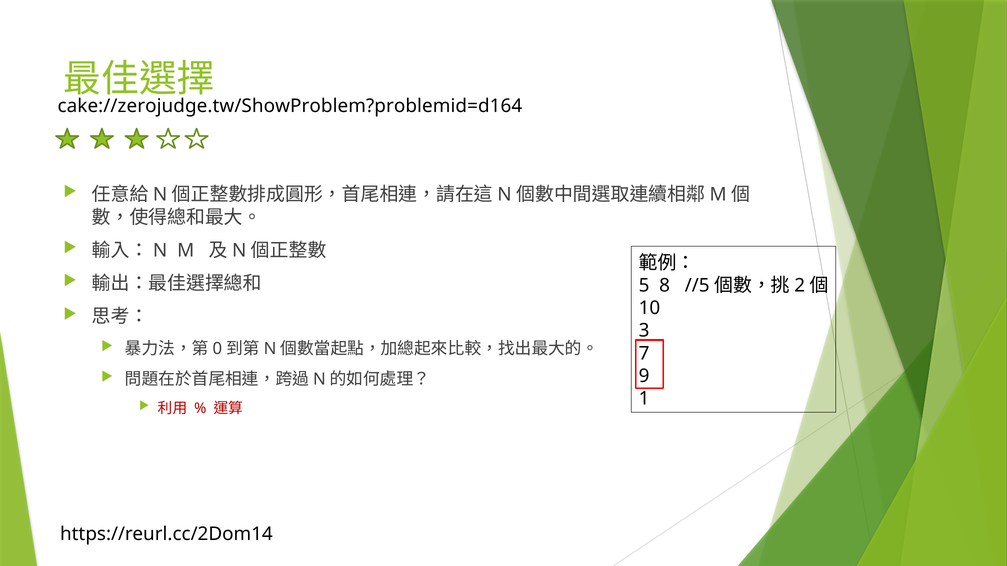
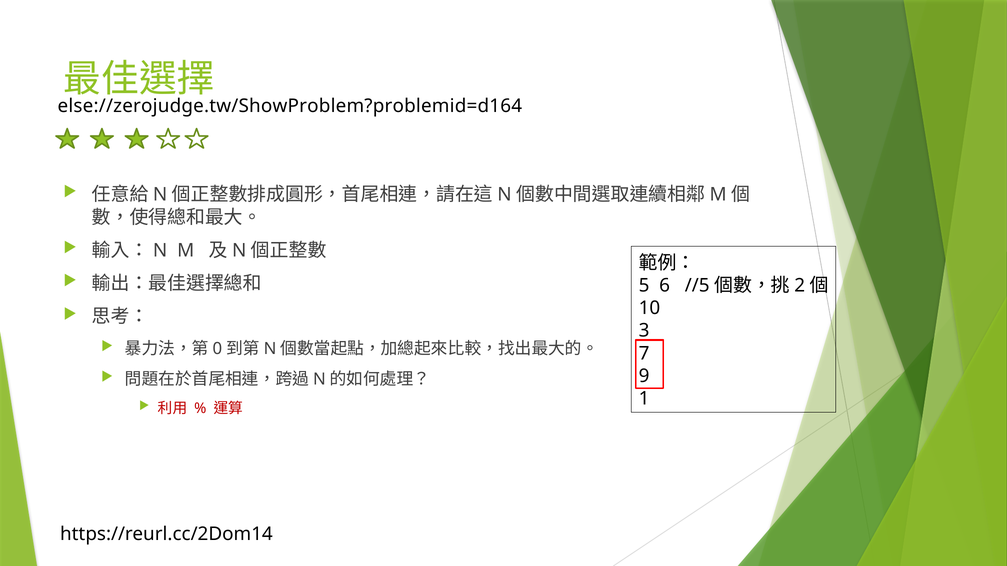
cake://zerojudge.tw/ShowProblem?problemid=d164: cake://zerojudge.tw/ShowProblem?problemid=d164 -> else://zerojudge.tw/ShowProblem?problemid=d164
8: 8 -> 6
